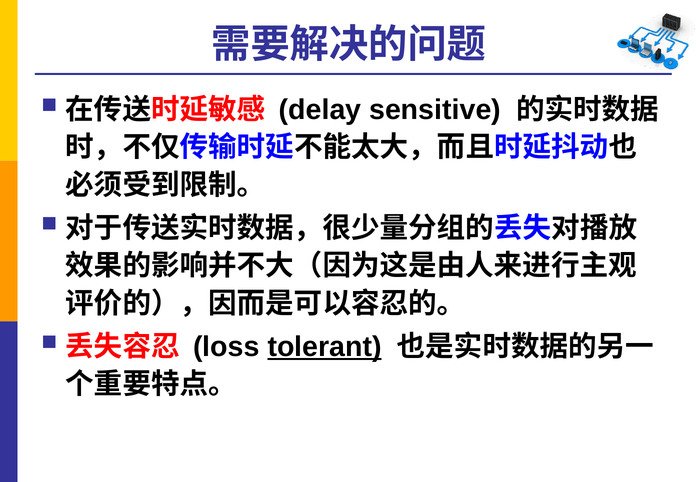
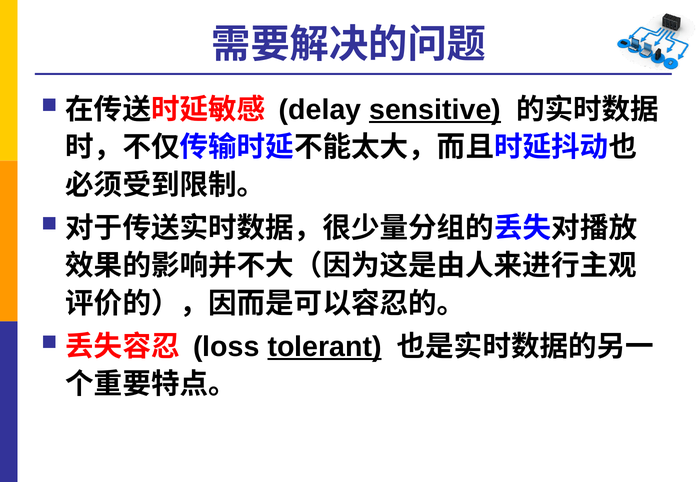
sensitive underline: none -> present
